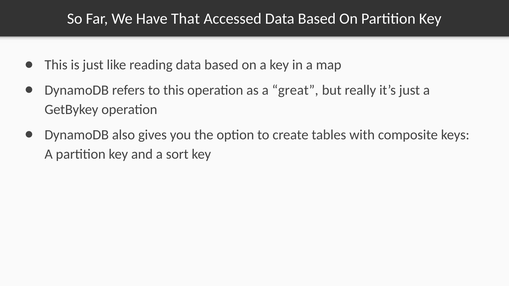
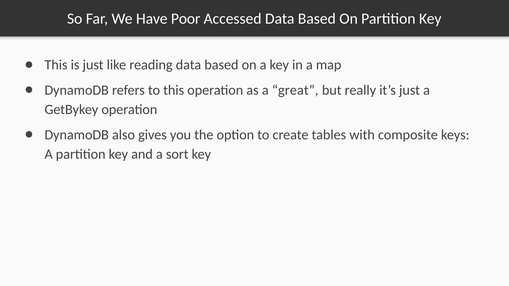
That: That -> Poor
